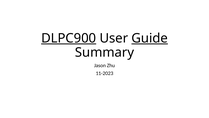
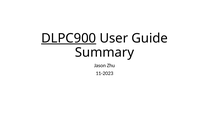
Guide underline: present -> none
